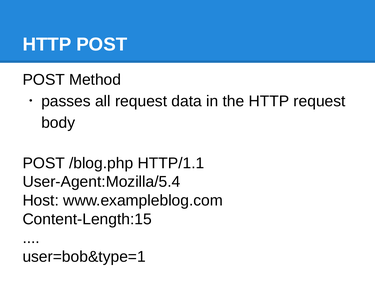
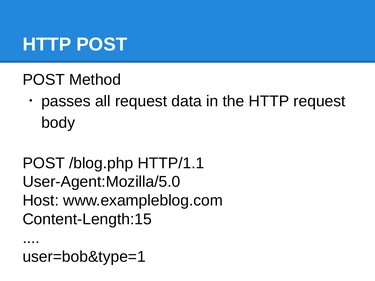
User-Agent:Mozilla/5.4: User-Agent:Mozilla/5.4 -> User-Agent:Mozilla/5.0
